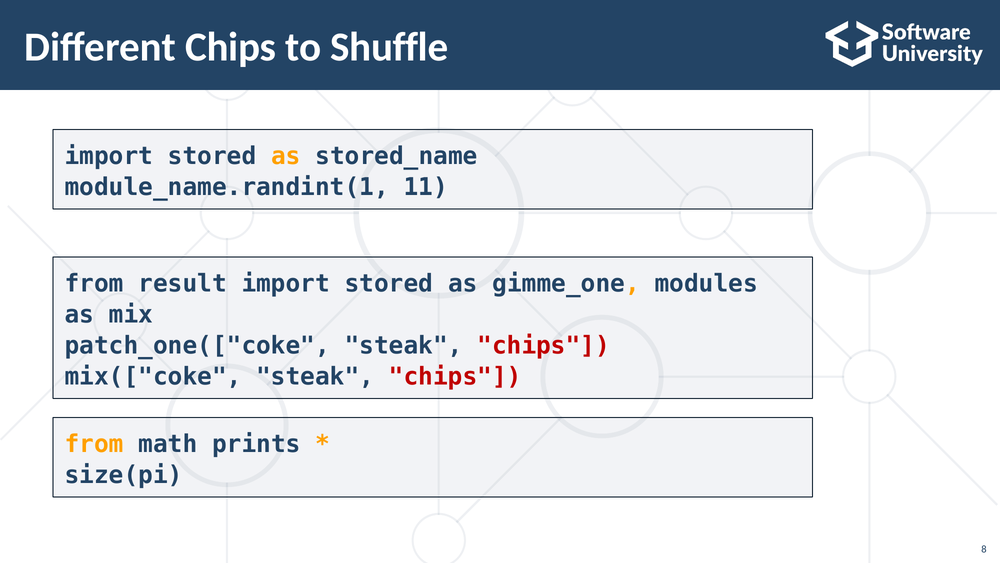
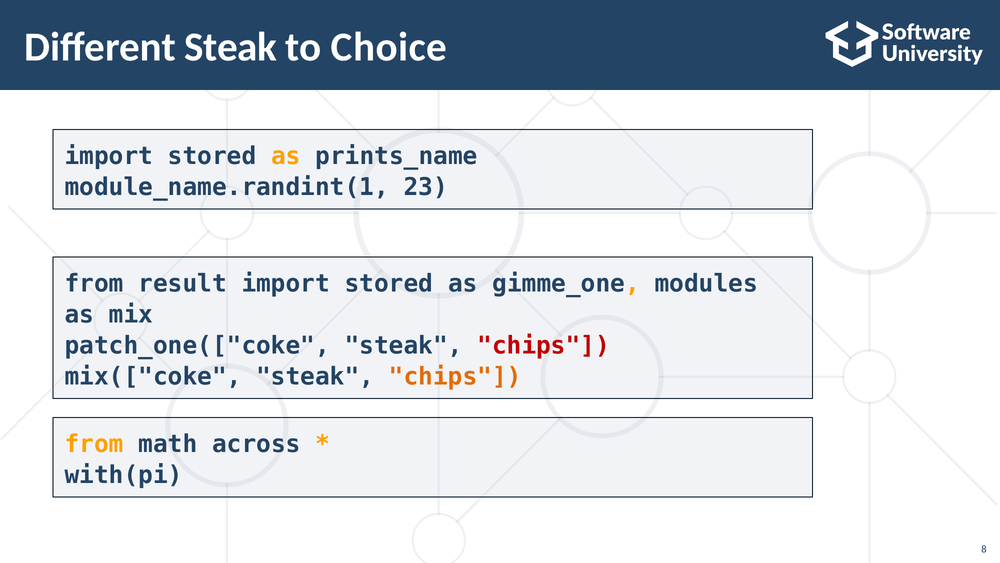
Different Chips: Chips -> Steak
Shuffle: Shuffle -> Choice
stored_name: stored_name -> prints_name
11: 11 -> 23
chips at (455, 376) colour: red -> orange
prints: prints -> across
size(pi: size(pi -> with(pi
